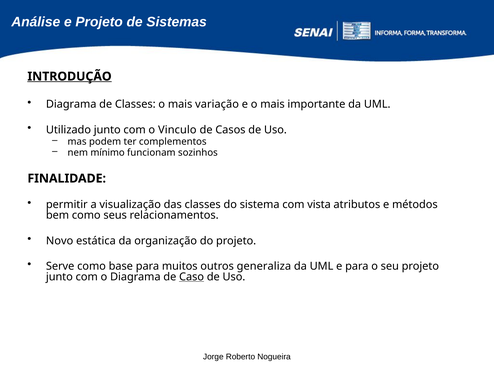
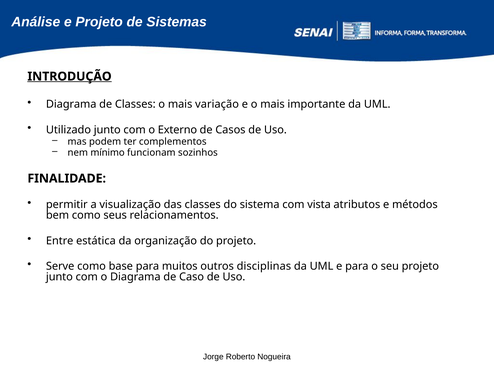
Vinculo: Vinculo -> Externo
Novo: Novo -> Entre
generaliza: generaliza -> disciplinas
Caso underline: present -> none
